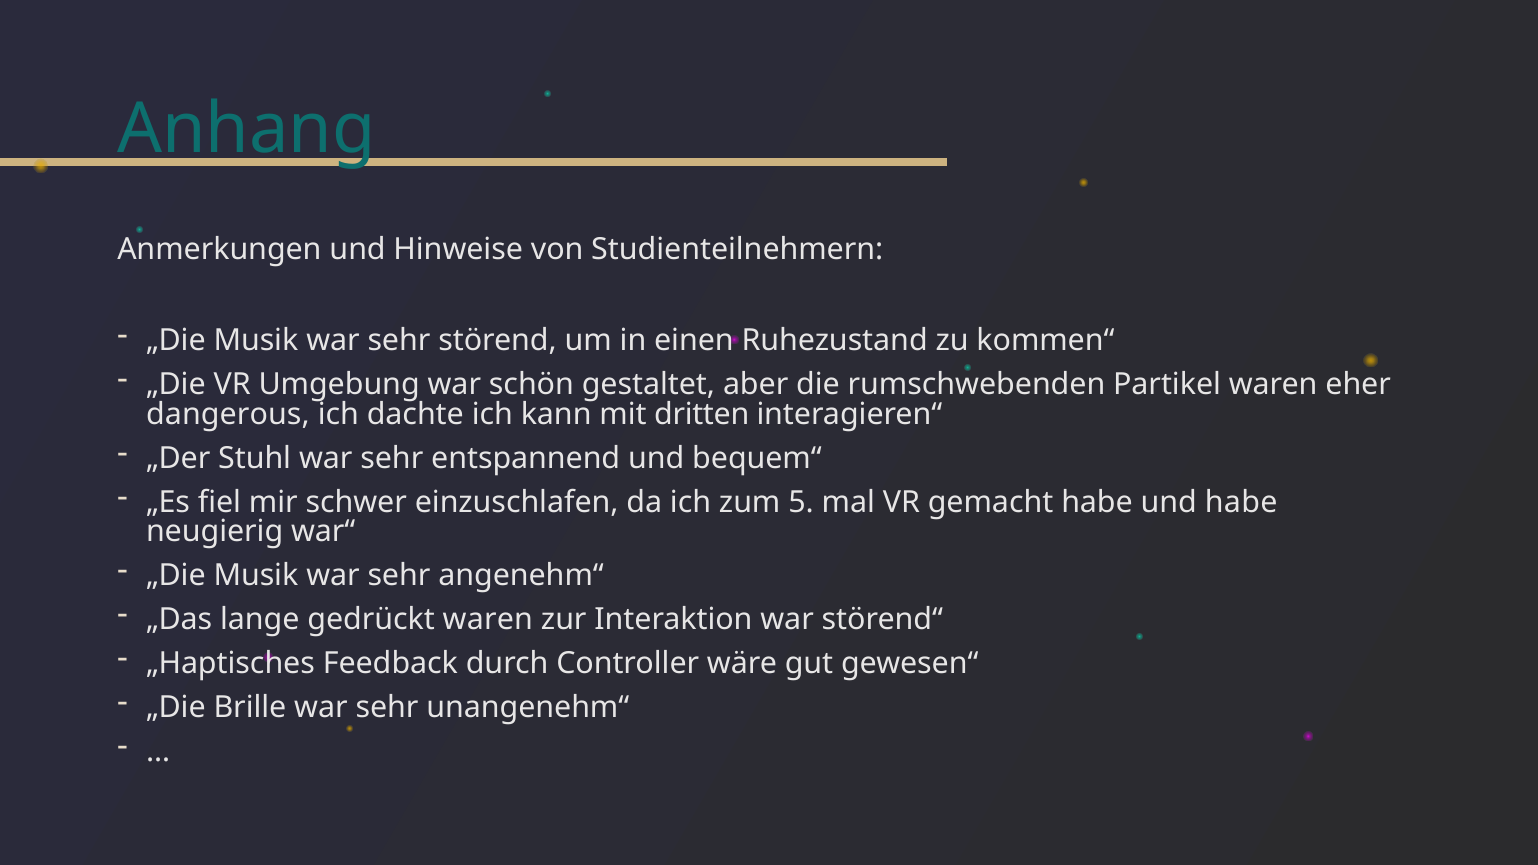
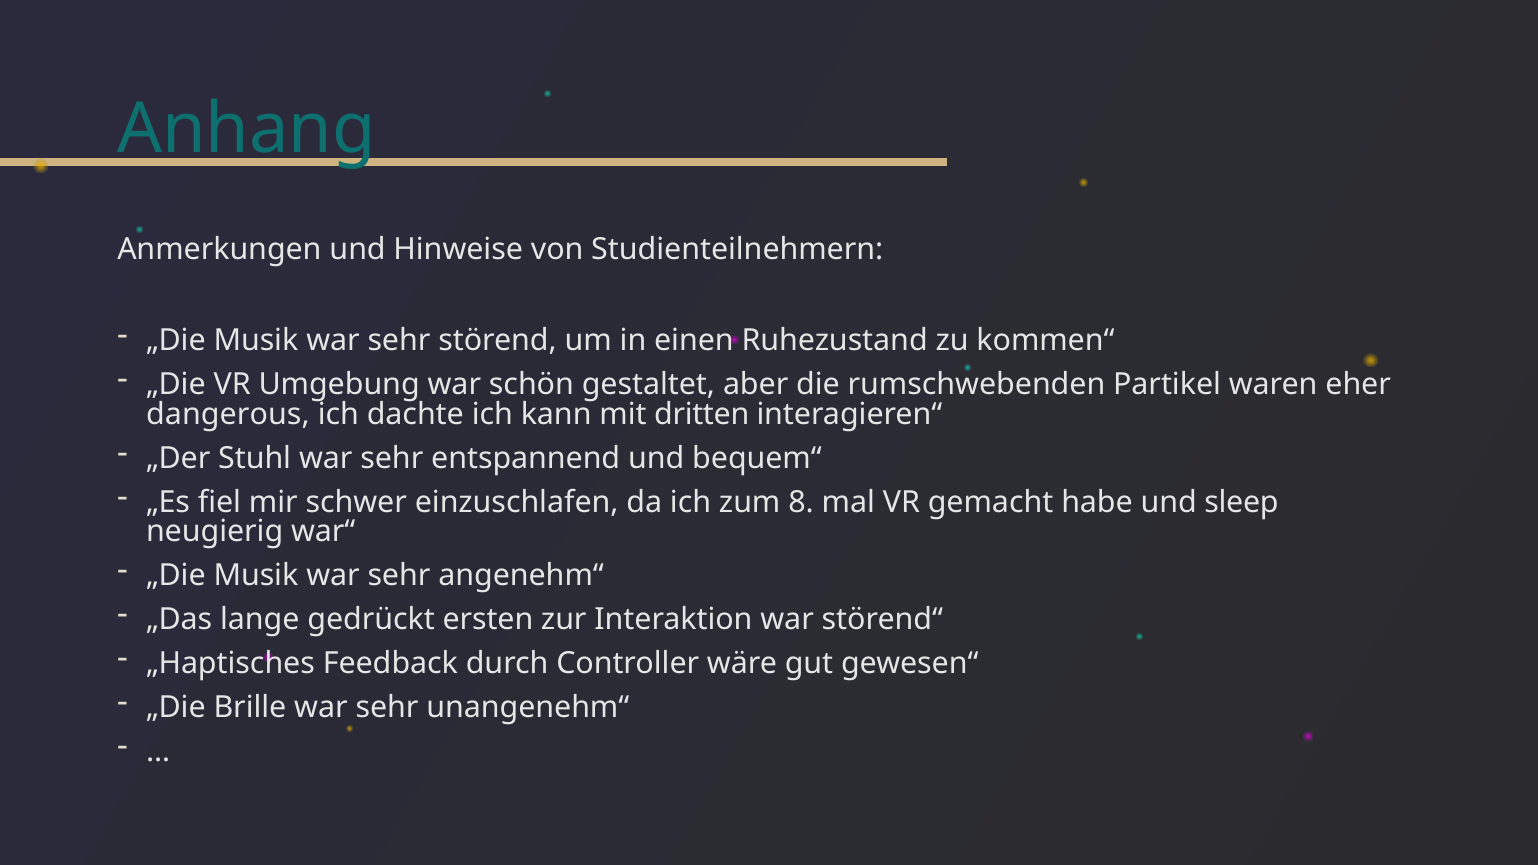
5: 5 -> 8
und habe: habe -> sleep
gedrückt waren: waren -> ersten
